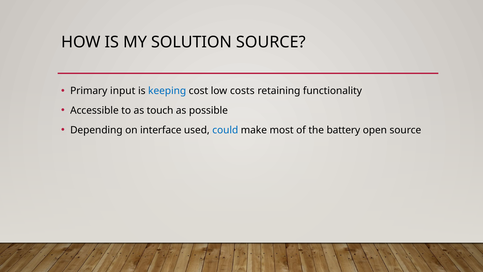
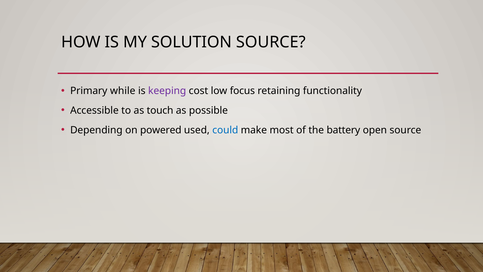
input: input -> while
keeping colour: blue -> purple
costs: costs -> focus
interface: interface -> powered
